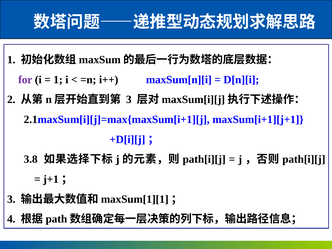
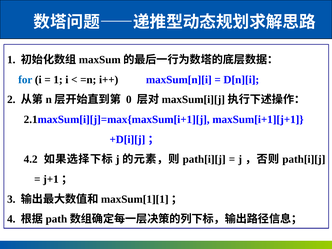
for colour: purple -> blue
3 at (129, 100): 3 -> 0
3.8: 3.8 -> 4.2
